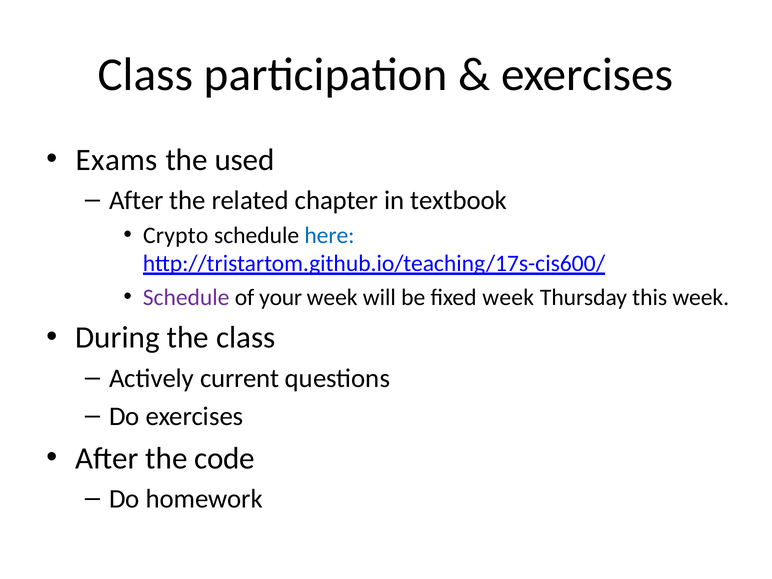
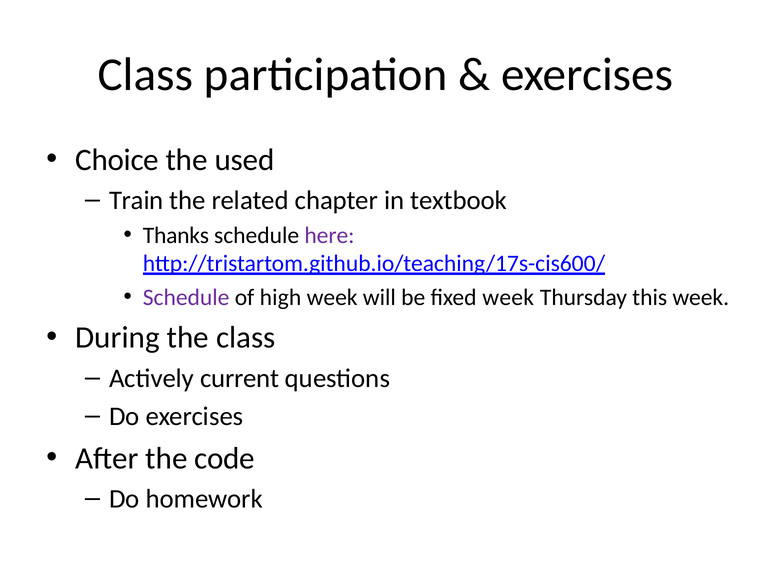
Exams: Exams -> Choice
After at (136, 200): After -> Train
Crypto: Crypto -> Thanks
here colour: blue -> purple
your: your -> high
